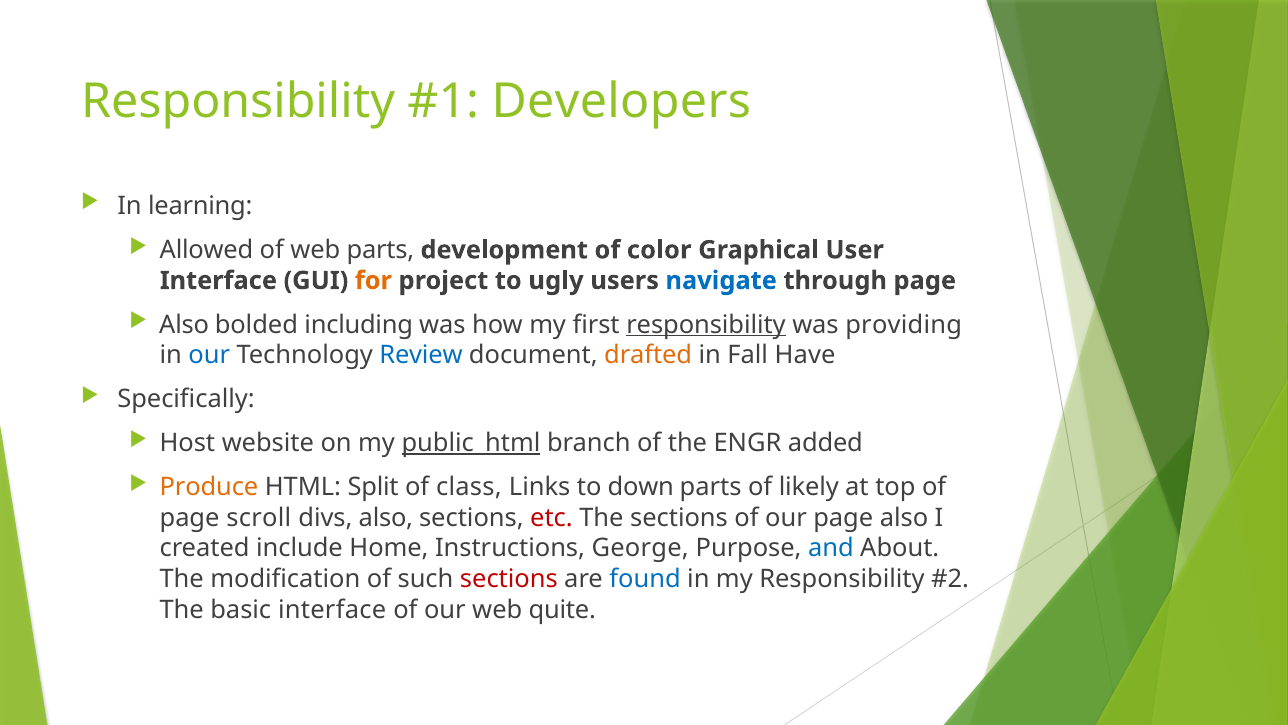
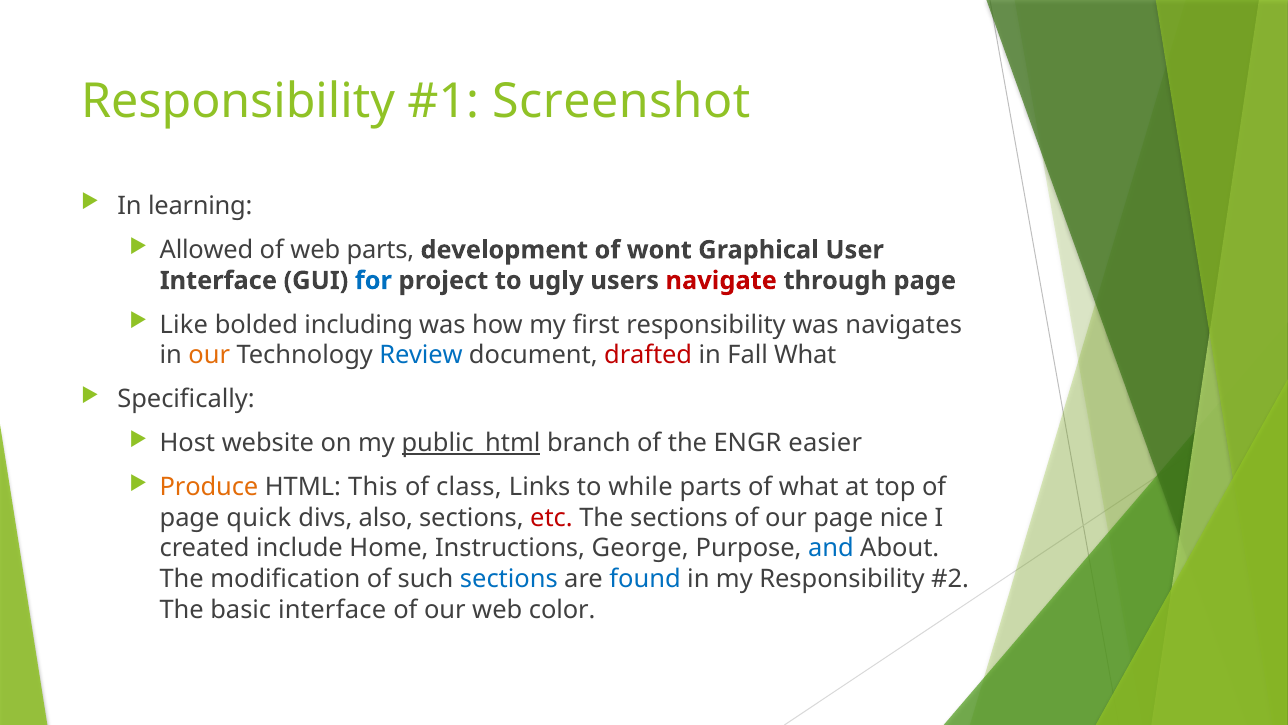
Developers: Developers -> Screenshot
color: color -> wont
for colour: orange -> blue
navigate colour: blue -> red
Also at (184, 324): Also -> Like
responsibility at (706, 324) underline: present -> none
providing: providing -> navigates
our at (209, 355) colour: blue -> orange
drafted colour: orange -> red
Fall Have: Have -> What
added: added -> easier
Split: Split -> This
down: down -> while
of likely: likely -> what
scroll: scroll -> quick
page also: also -> nice
sections at (509, 579) colour: red -> blue
quite: quite -> color
